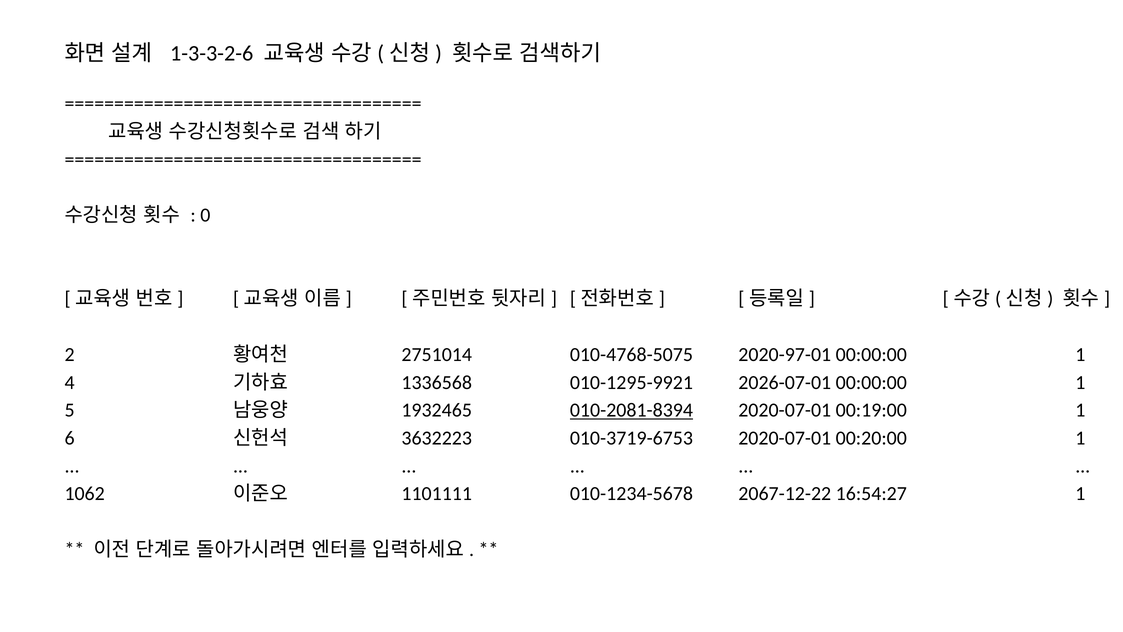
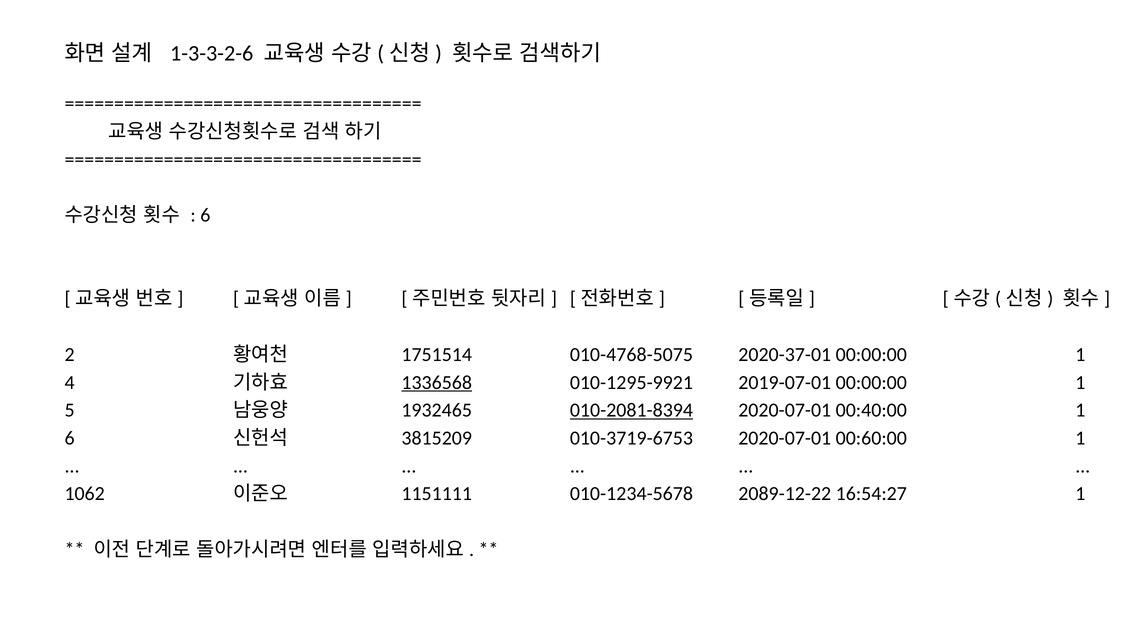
0 at (205, 215): 0 -> 6
2751014: 2751014 -> 1751514
2020-97-01: 2020-97-01 -> 2020-37-01
1336568 underline: none -> present
2026-07-01: 2026-07-01 -> 2019-07-01
00:19:00: 00:19:00 -> 00:40:00
3632223: 3632223 -> 3815209
00:20:00: 00:20:00 -> 00:60:00
1101111: 1101111 -> 1151111
2067-12-22: 2067-12-22 -> 2089-12-22
